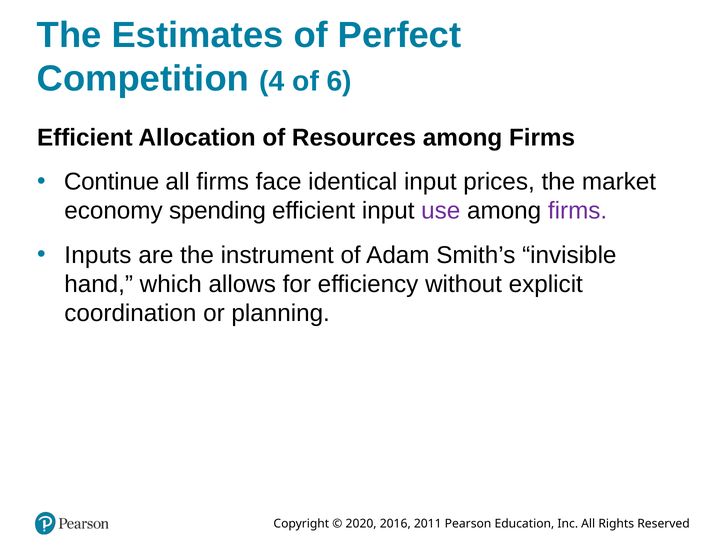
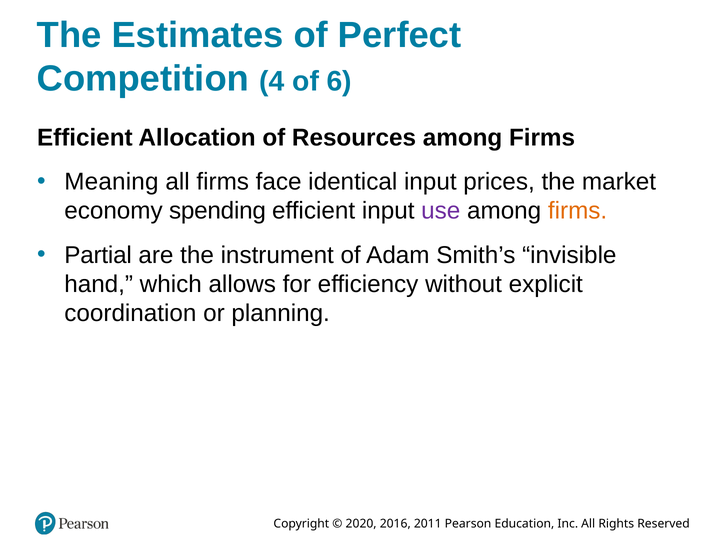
Continue: Continue -> Meaning
firms at (578, 211) colour: purple -> orange
Inputs: Inputs -> Partial
